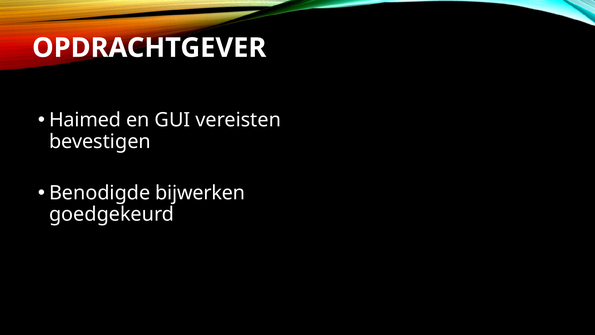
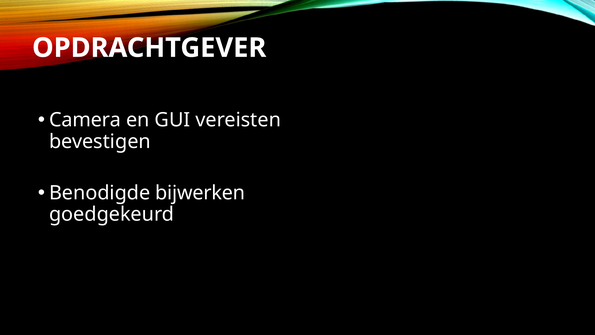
Haimed: Haimed -> Camera
